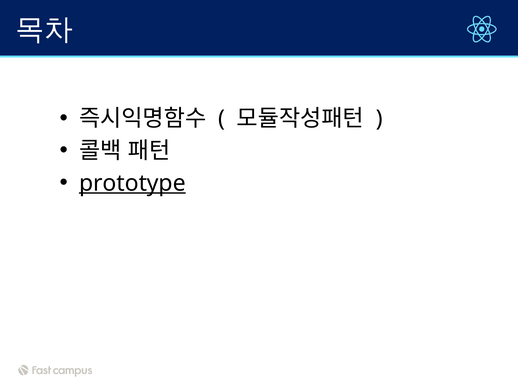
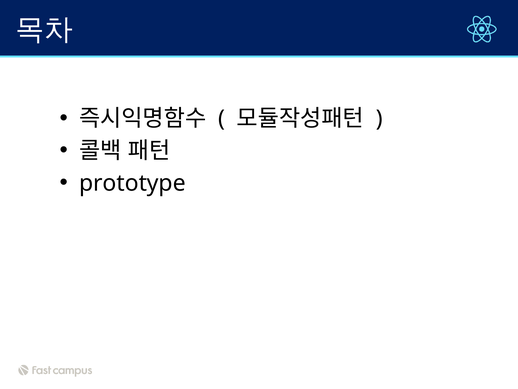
prototype underline: present -> none
